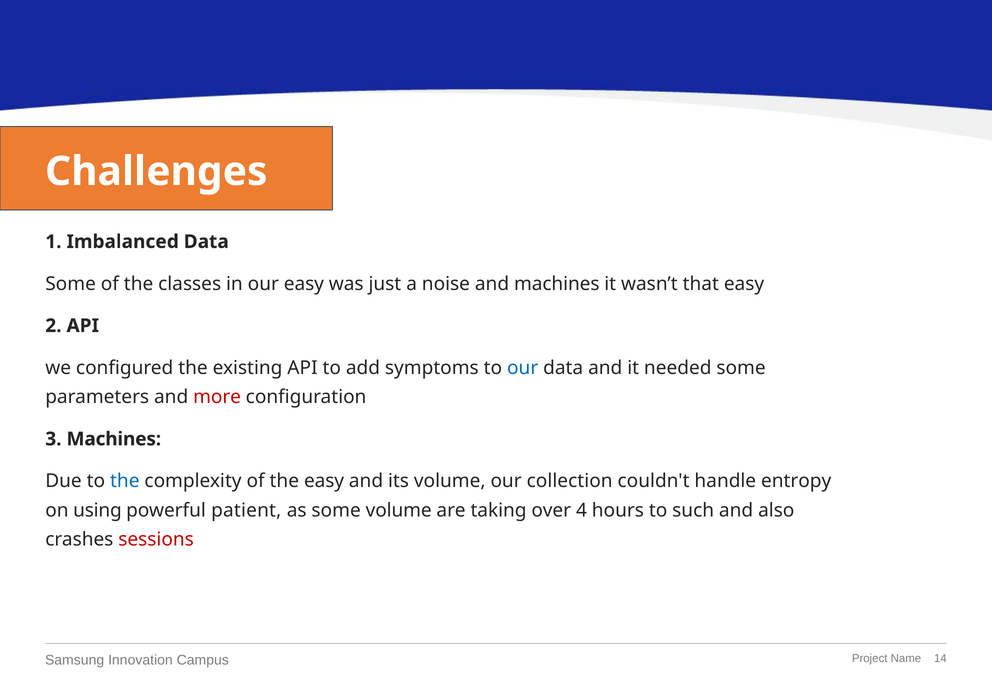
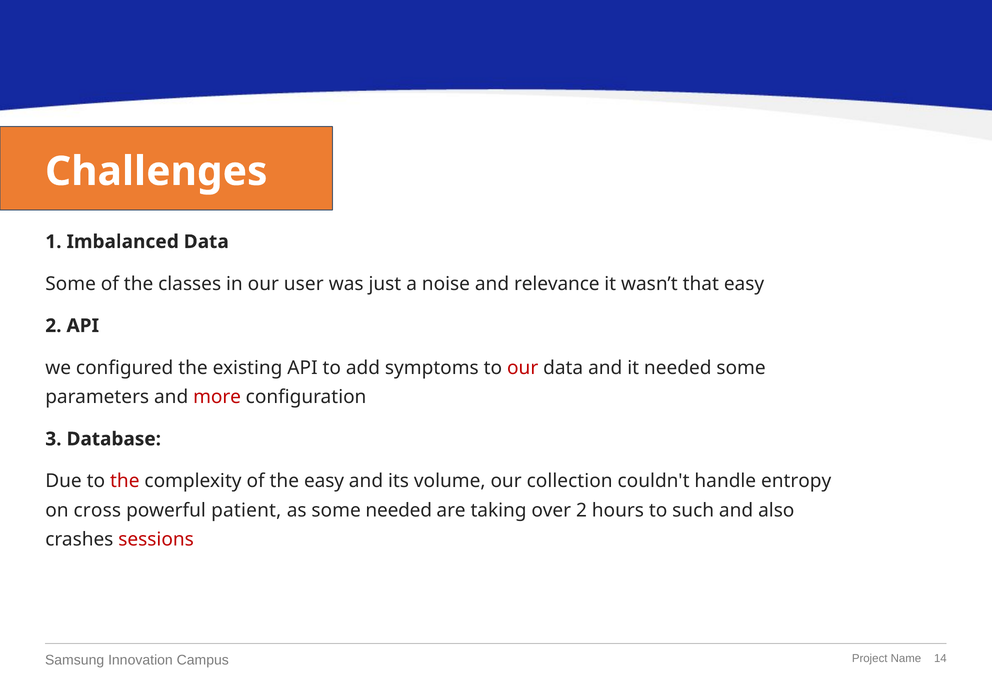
our easy: easy -> user
and machines: machines -> relevance
our at (523, 368) colour: blue -> red
3 Machines: Machines -> Database
the at (125, 481) colour: blue -> red
using: using -> cross
some volume: volume -> needed
over 4: 4 -> 2
